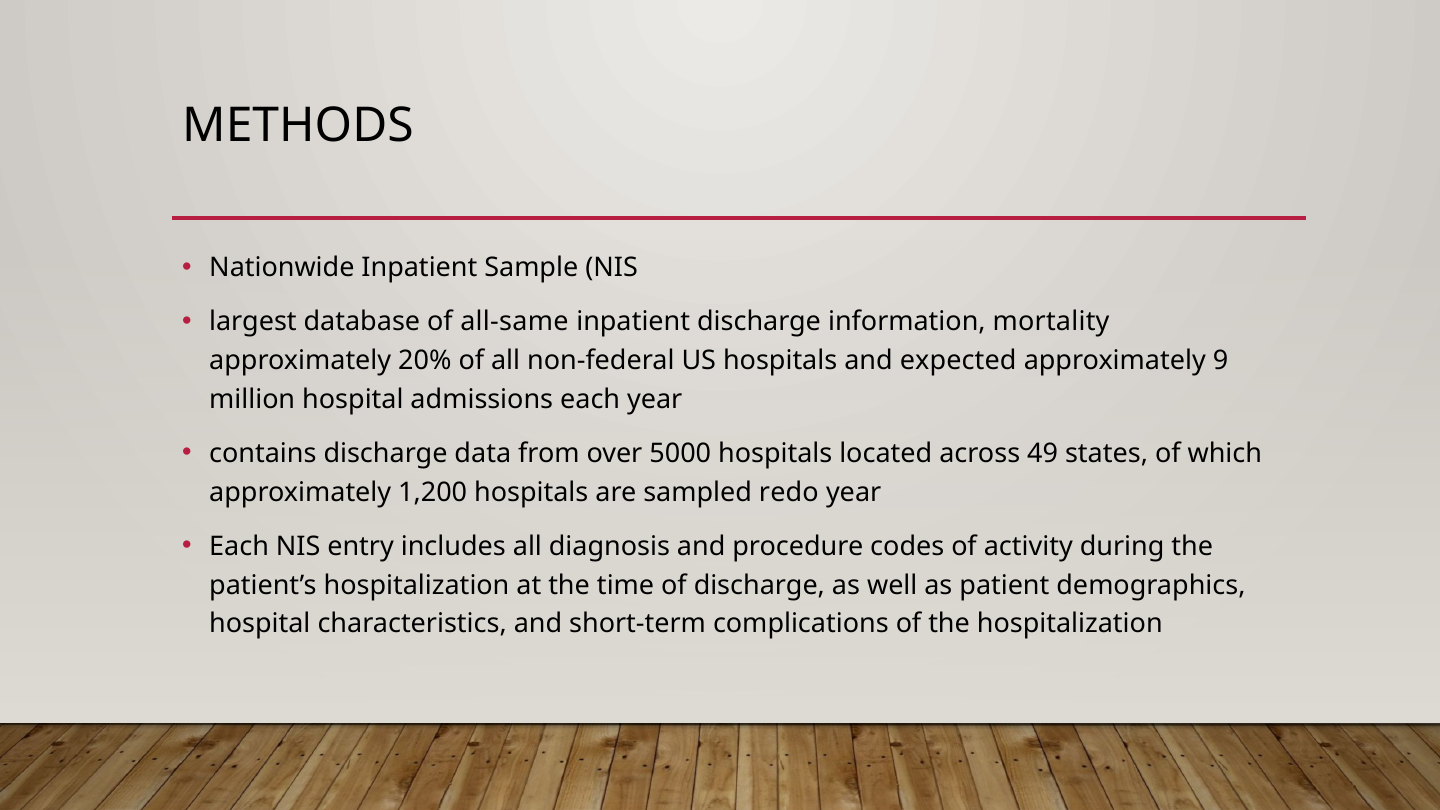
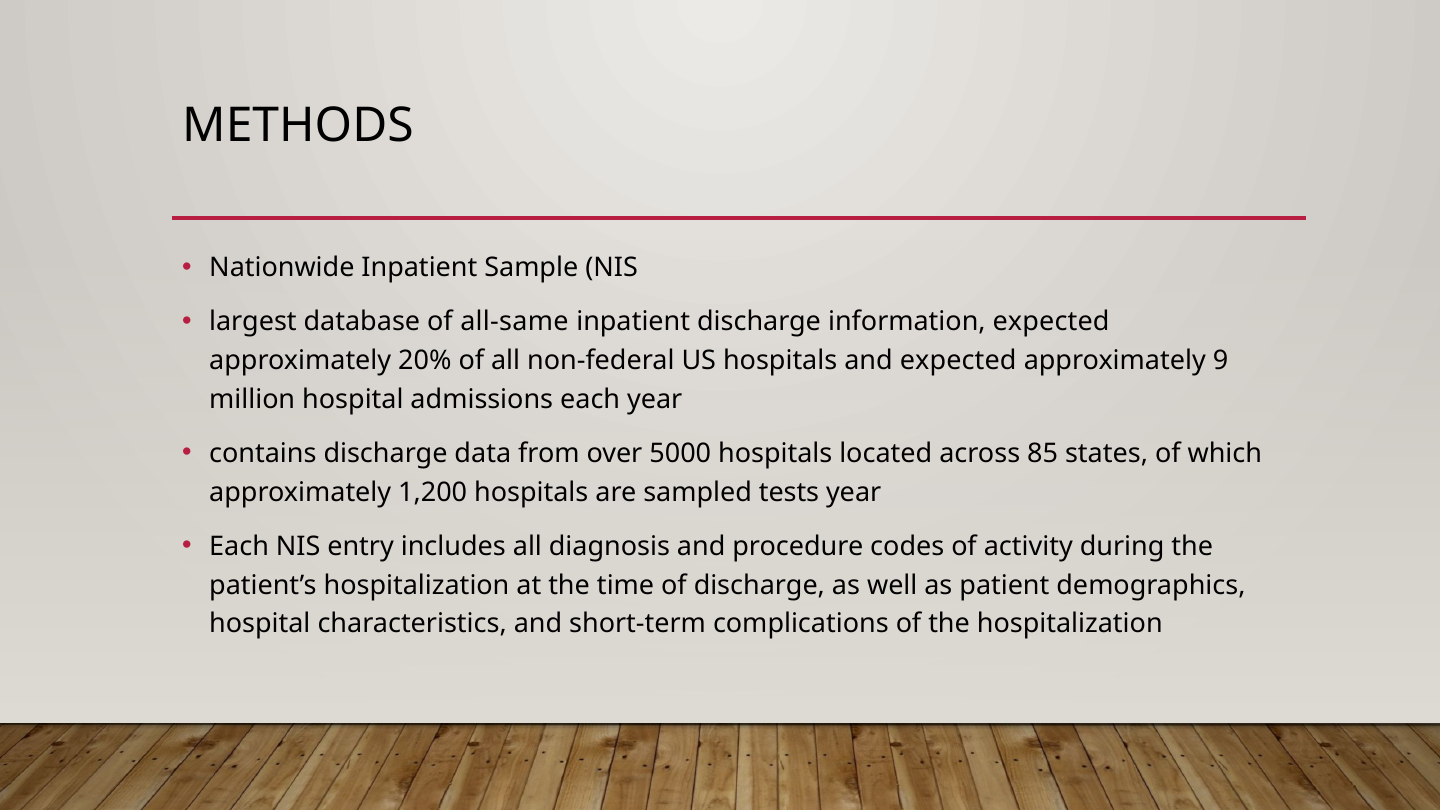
information mortality: mortality -> expected
49: 49 -> 85
redo: redo -> tests
